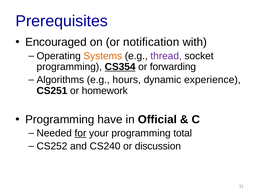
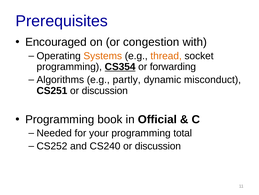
notification: notification -> congestion
thread colour: purple -> orange
hours: hours -> partly
experience: experience -> misconduct
CS251 or homework: homework -> discussion
have: have -> book
for underline: present -> none
